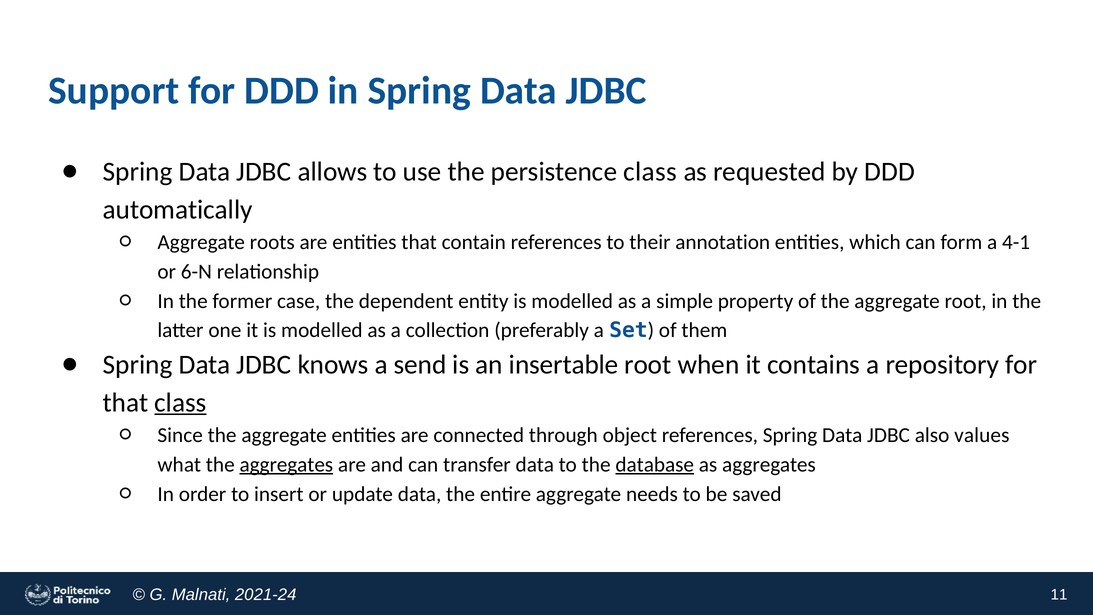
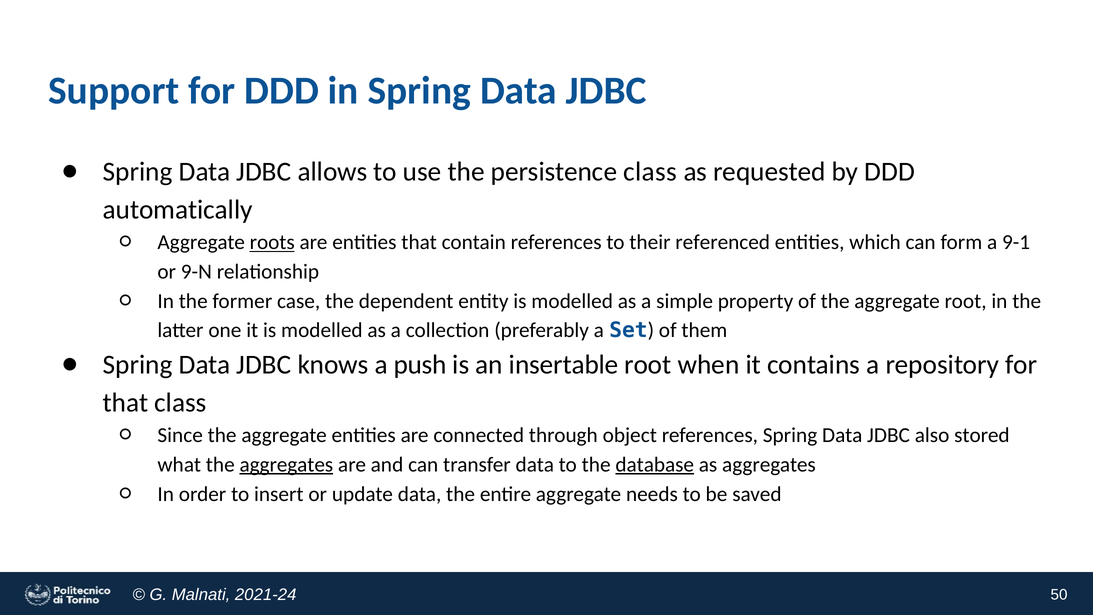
roots underline: none -> present
annotation: annotation -> referenced
4-1: 4-1 -> 9-1
6-N: 6-N -> 9-N
send: send -> push
class at (180, 403) underline: present -> none
values: values -> stored
11: 11 -> 50
